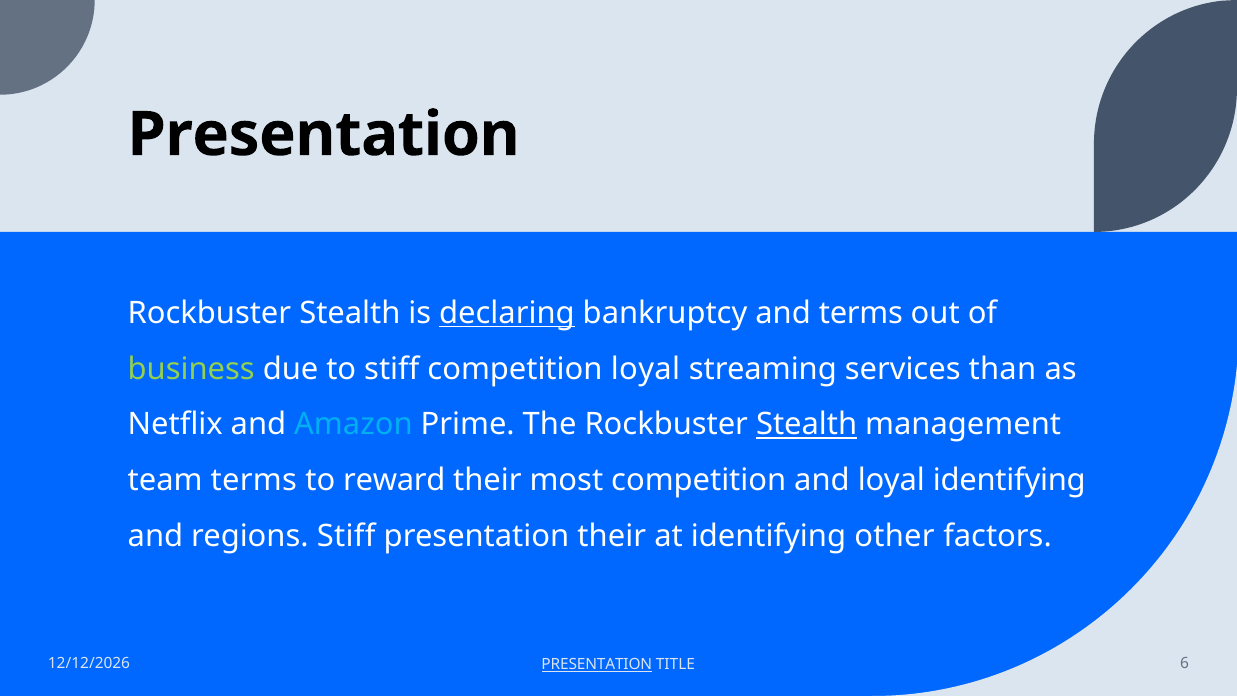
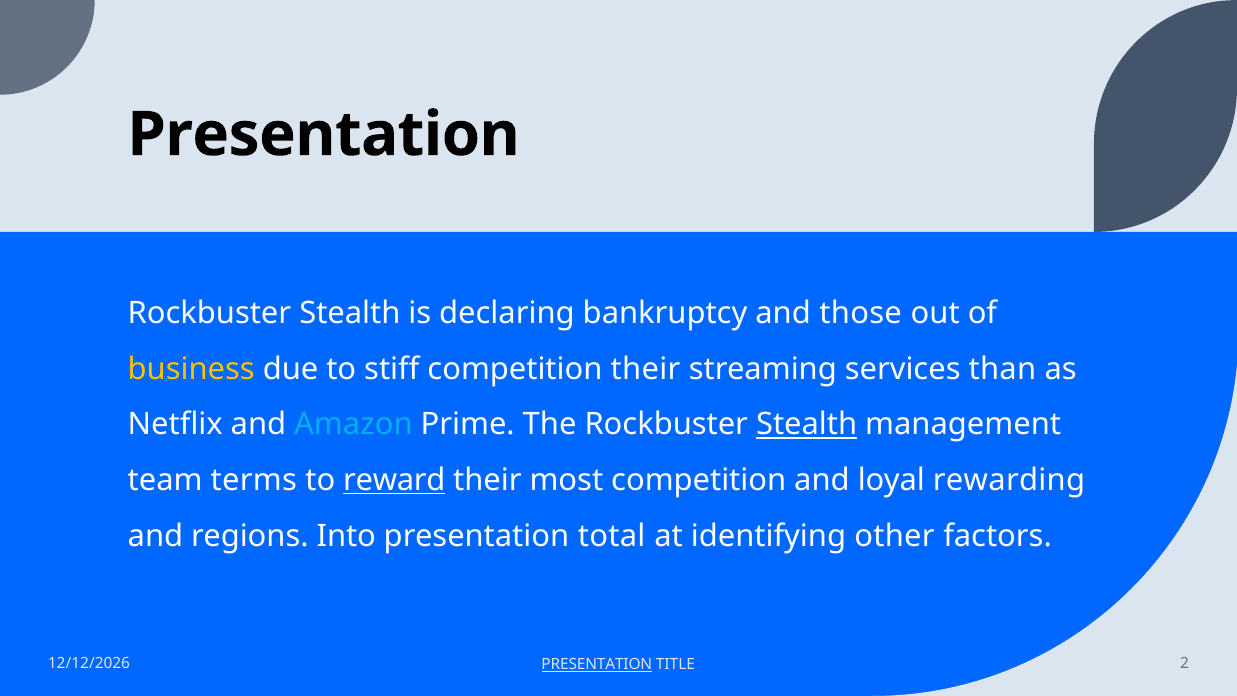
declaring underline: present -> none
and terms: terms -> those
business colour: light green -> yellow
competition loyal: loyal -> their
reward underline: none -> present
loyal identifying: identifying -> rewarding
regions Stiff: Stiff -> Into
presentation their: their -> total
6: 6 -> 2
